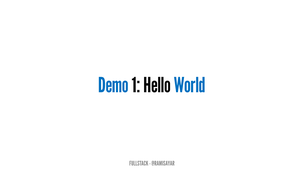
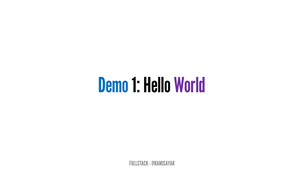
World colour: blue -> purple
